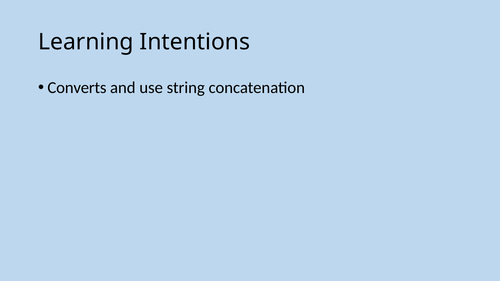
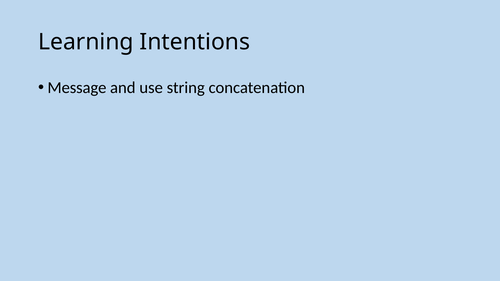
Converts: Converts -> Message
